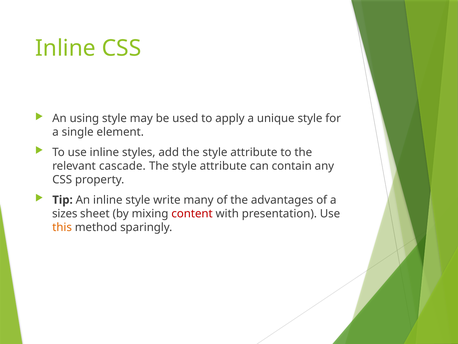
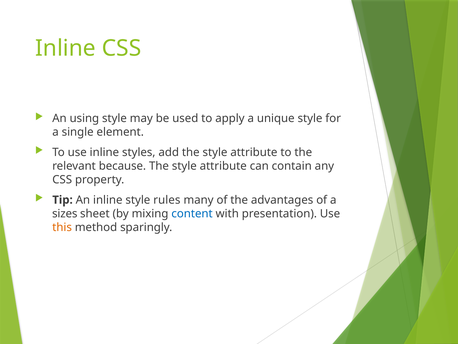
cascade: cascade -> because
write: write -> rules
content colour: red -> blue
